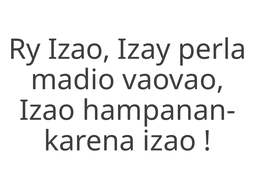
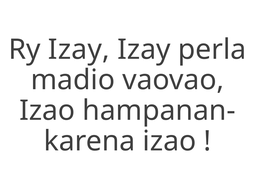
Ry Izao: Izao -> Izay
